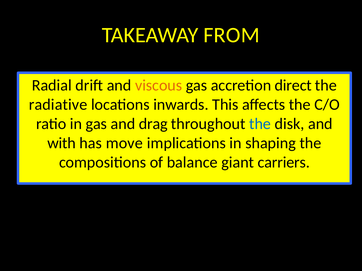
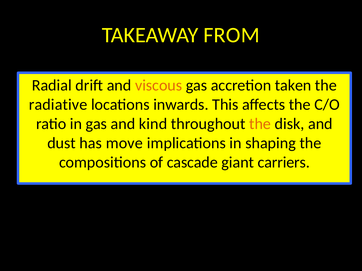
direct: direct -> taken
drag: drag -> kind
the at (260, 124) colour: blue -> orange
with: with -> dust
balance: balance -> cascade
